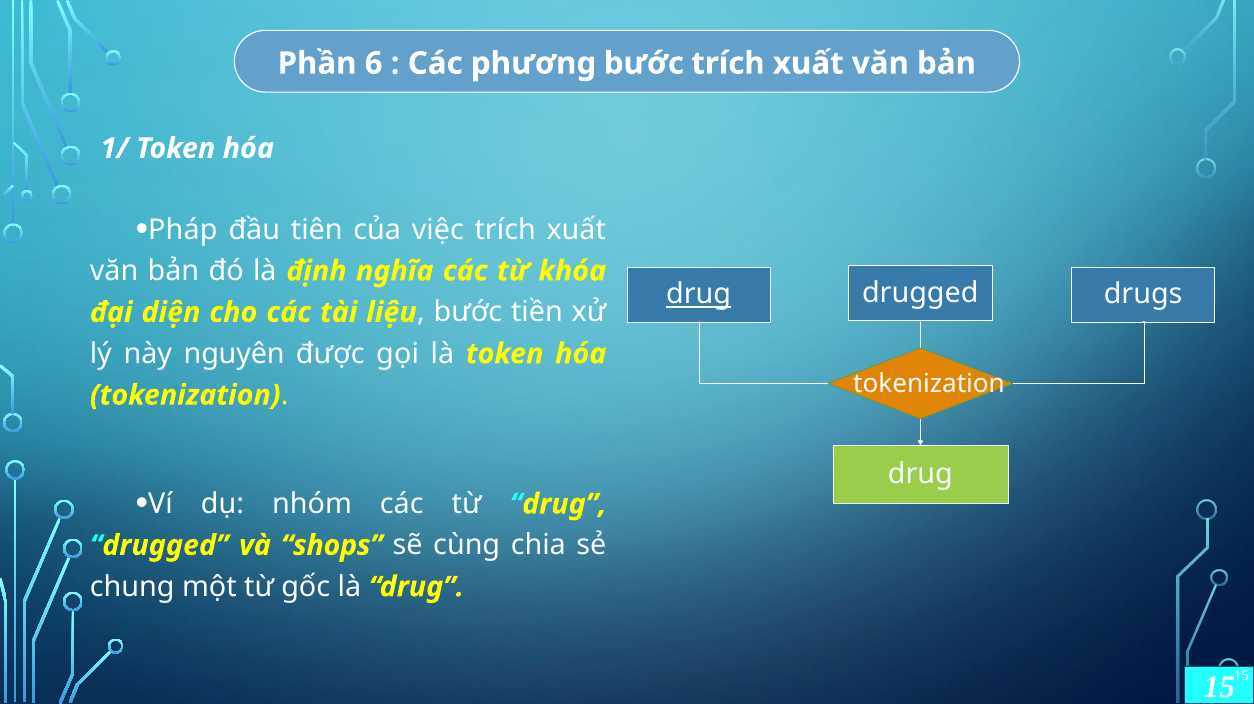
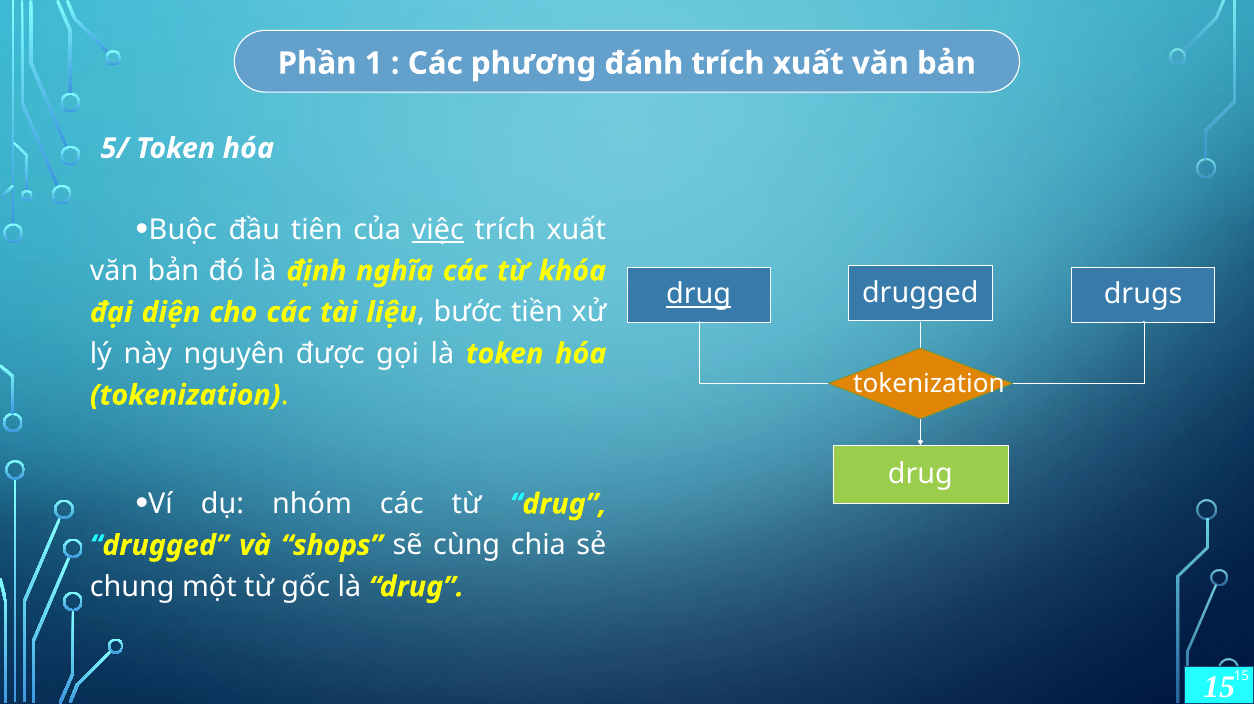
6: 6 -> 1
phương bước: bước -> đánh
1/: 1/ -> 5/
Pháp: Pháp -> Buộc
việc underline: none -> present
